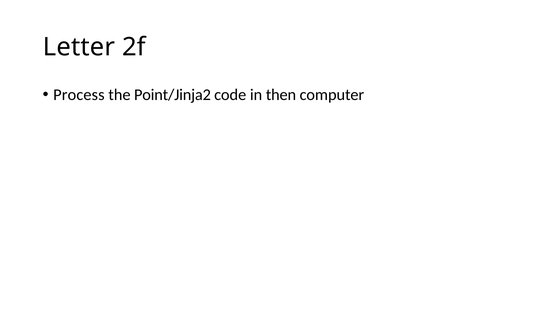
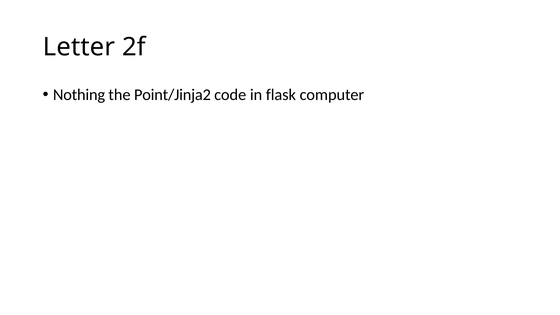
Process: Process -> Nothing
then: then -> flask
